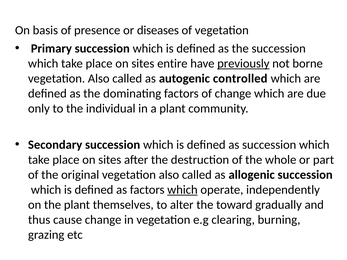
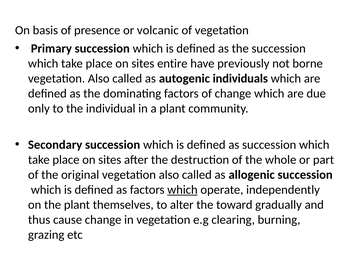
diseases: diseases -> volcanic
previously underline: present -> none
controlled: controlled -> individuals
